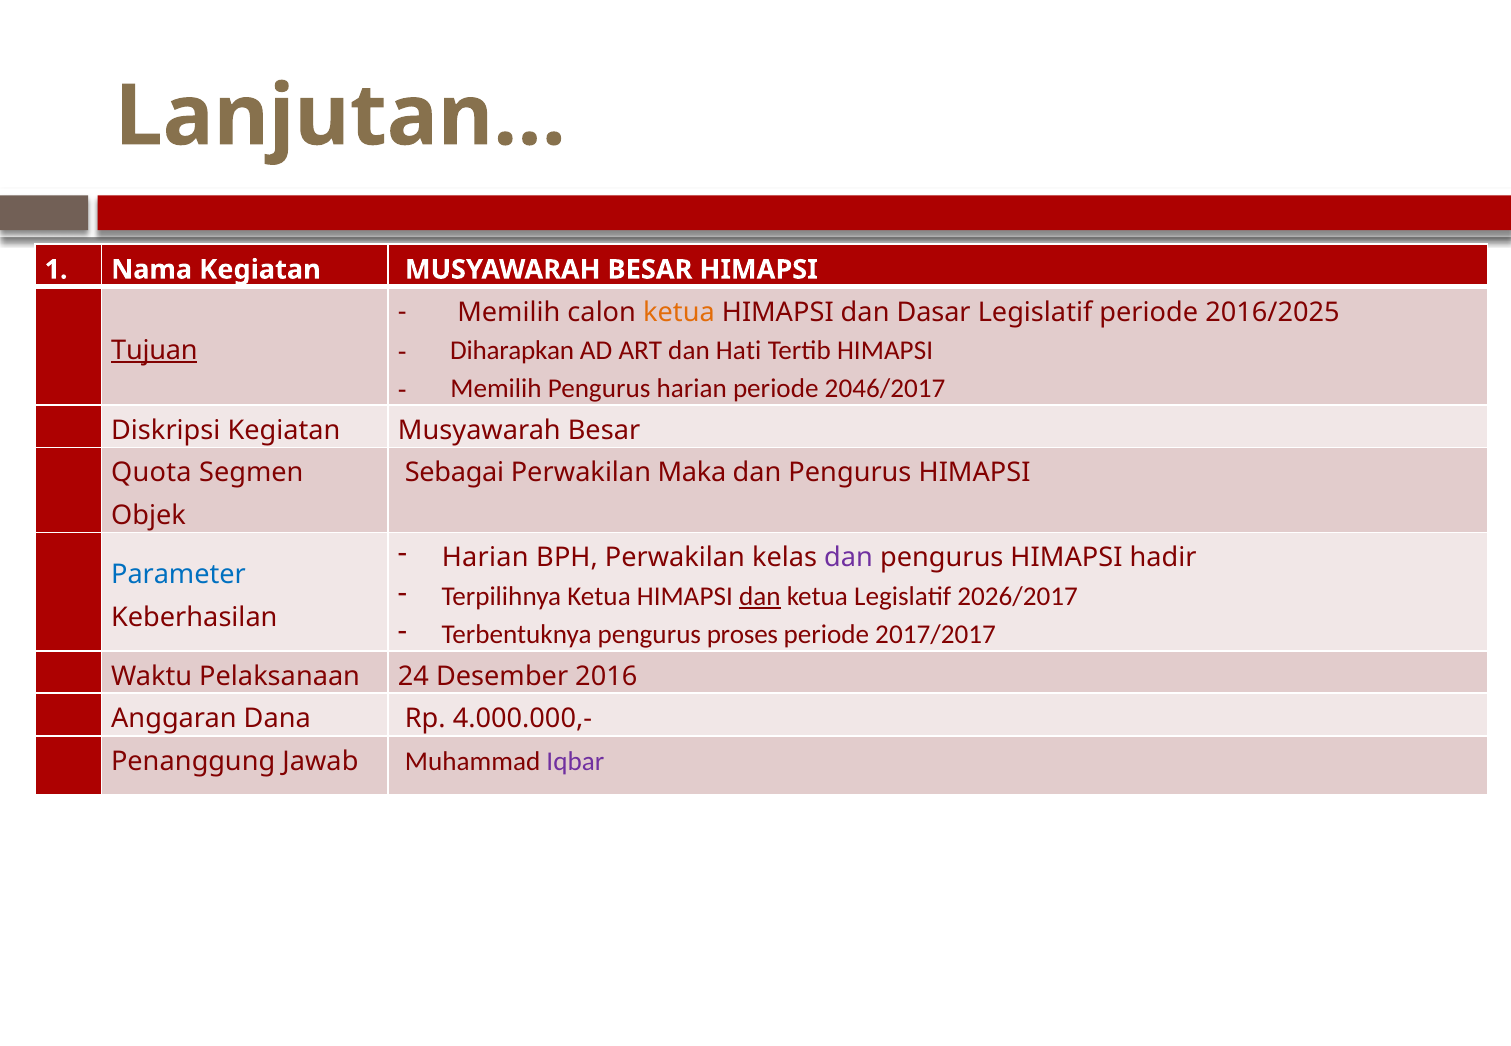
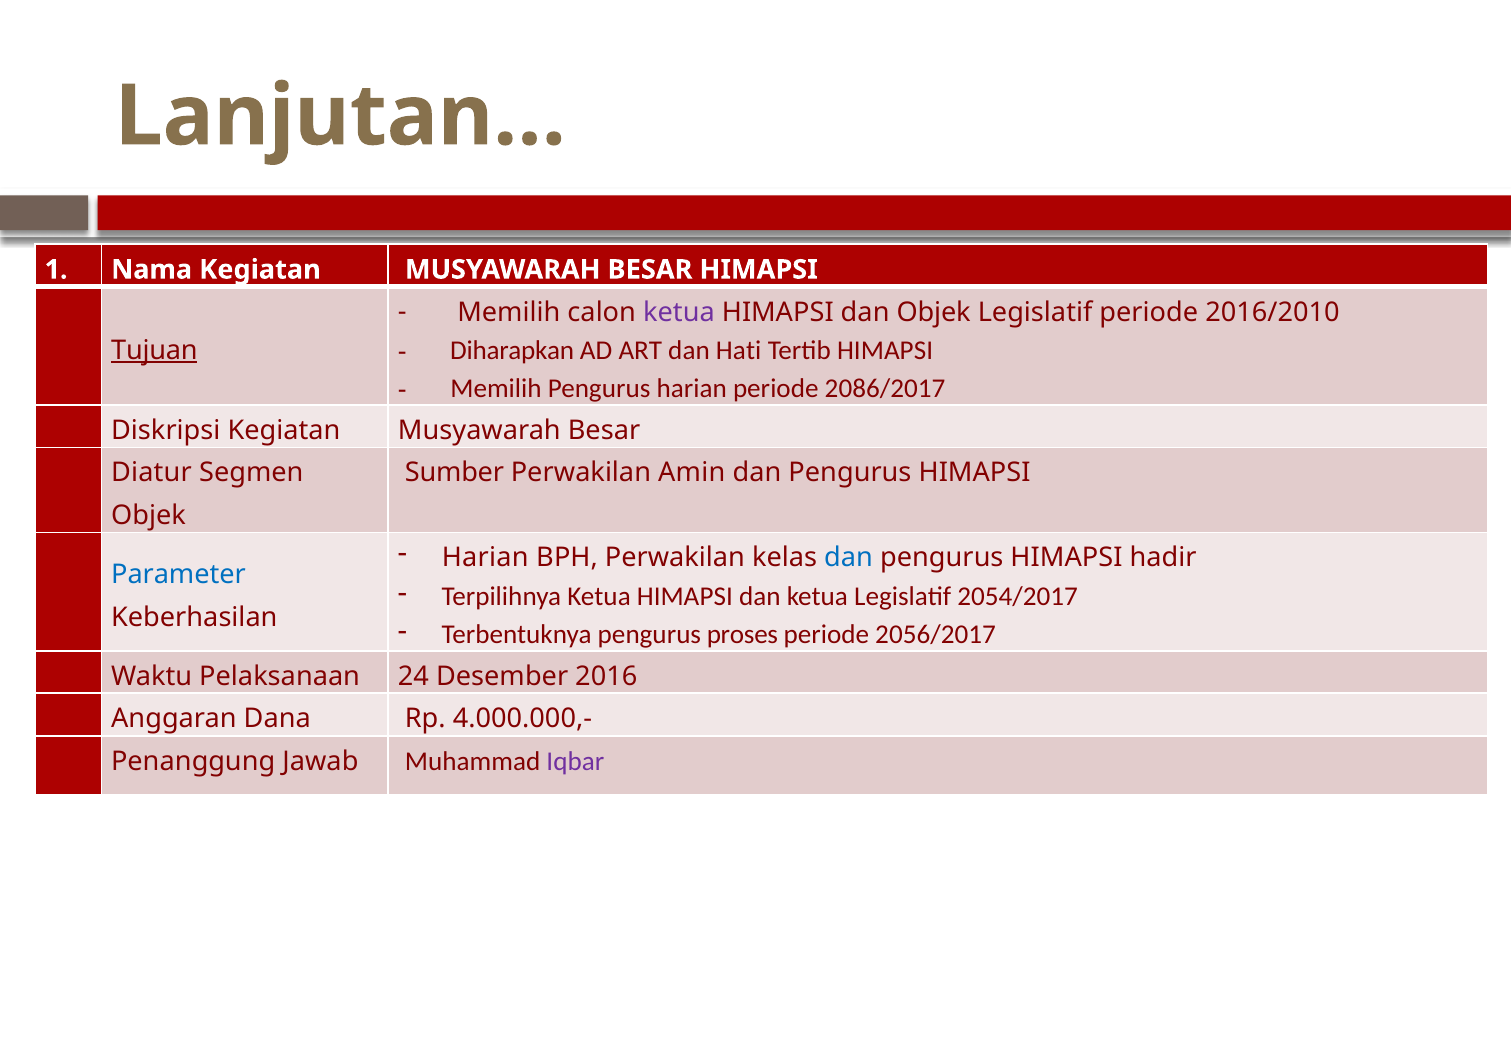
ketua at (679, 312) colour: orange -> purple
dan Dasar: Dasar -> Objek
2016/2025: 2016/2025 -> 2016/2010
2046/2017: 2046/2017 -> 2086/2017
Quota: Quota -> Diatur
Sebagai: Sebagai -> Sumber
Maka: Maka -> Amin
dan at (849, 558) colour: purple -> blue
dan at (760, 597) underline: present -> none
2026/2017: 2026/2017 -> 2054/2017
2017/2017: 2017/2017 -> 2056/2017
